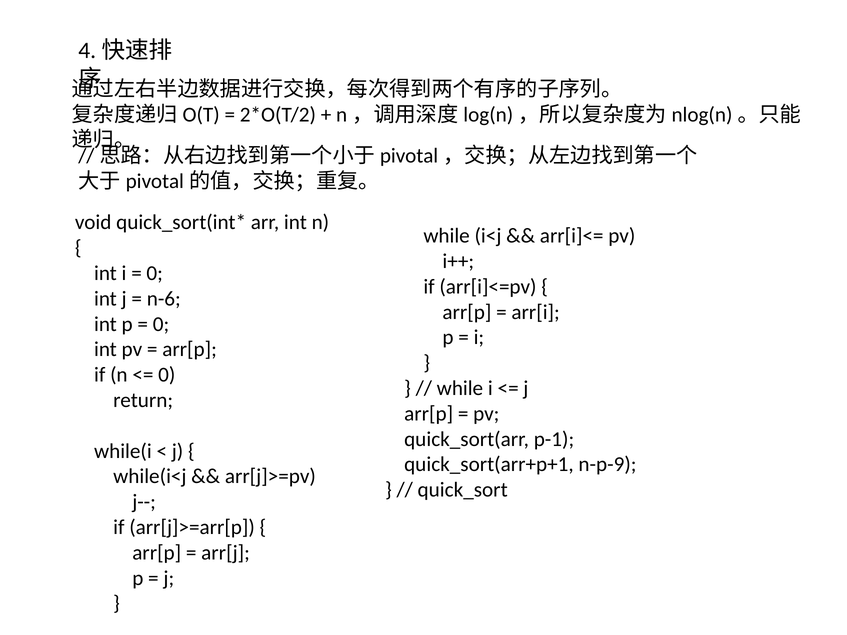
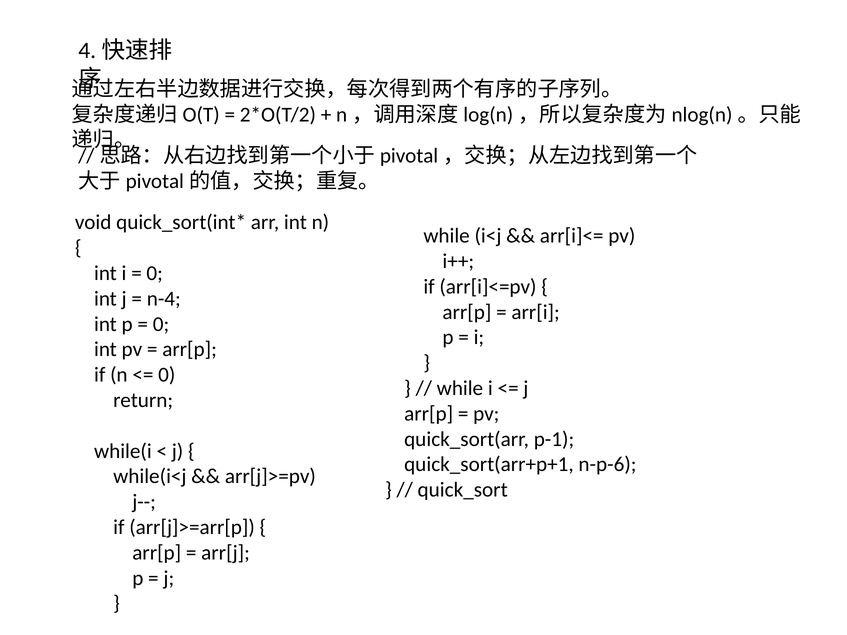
n-6: n-6 -> n-4
n-p-9: n-p-9 -> n-p-6
